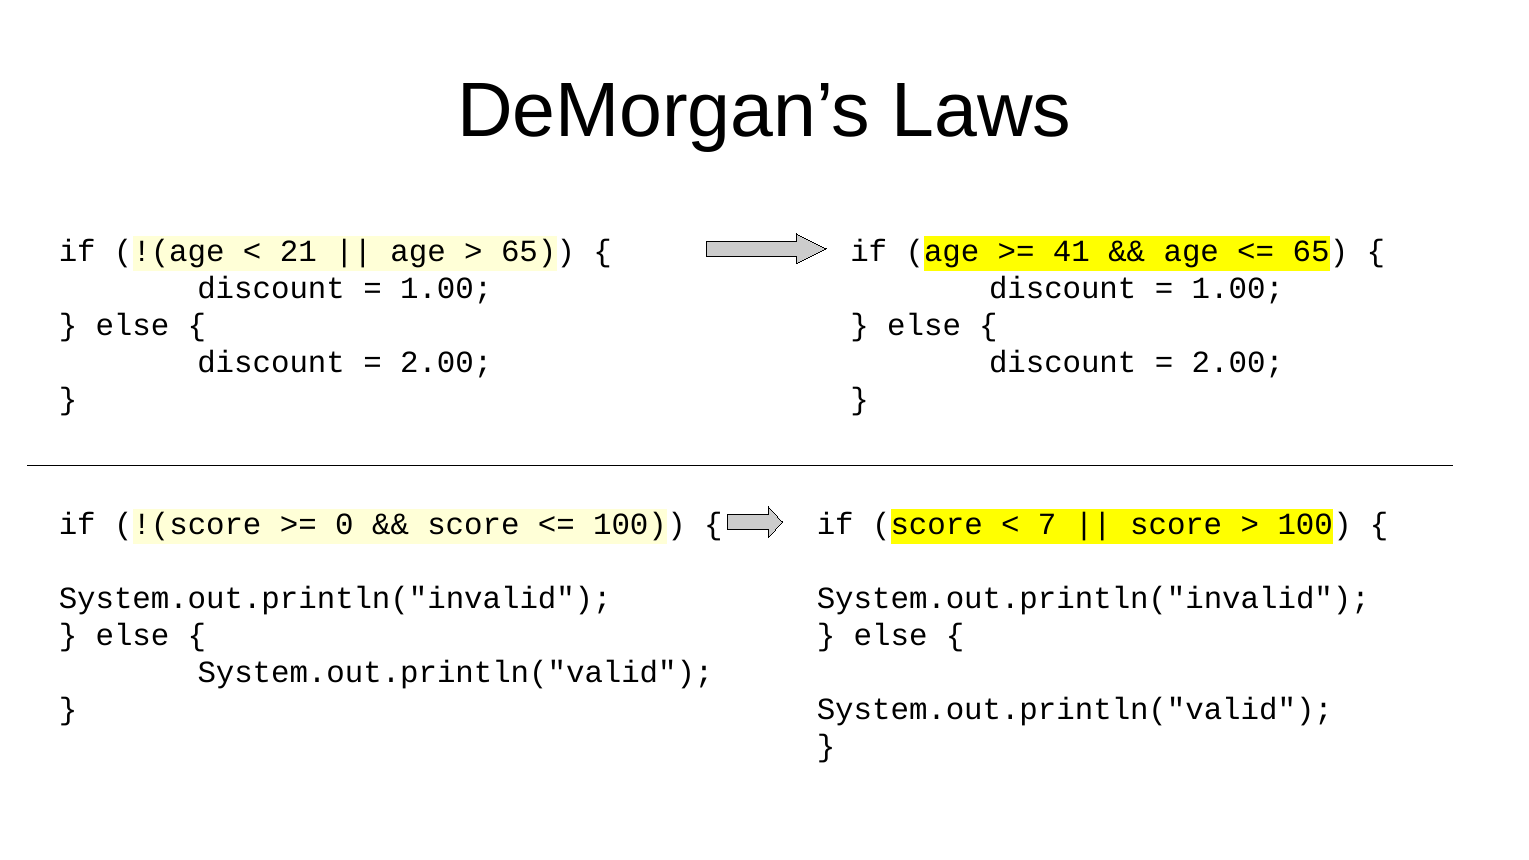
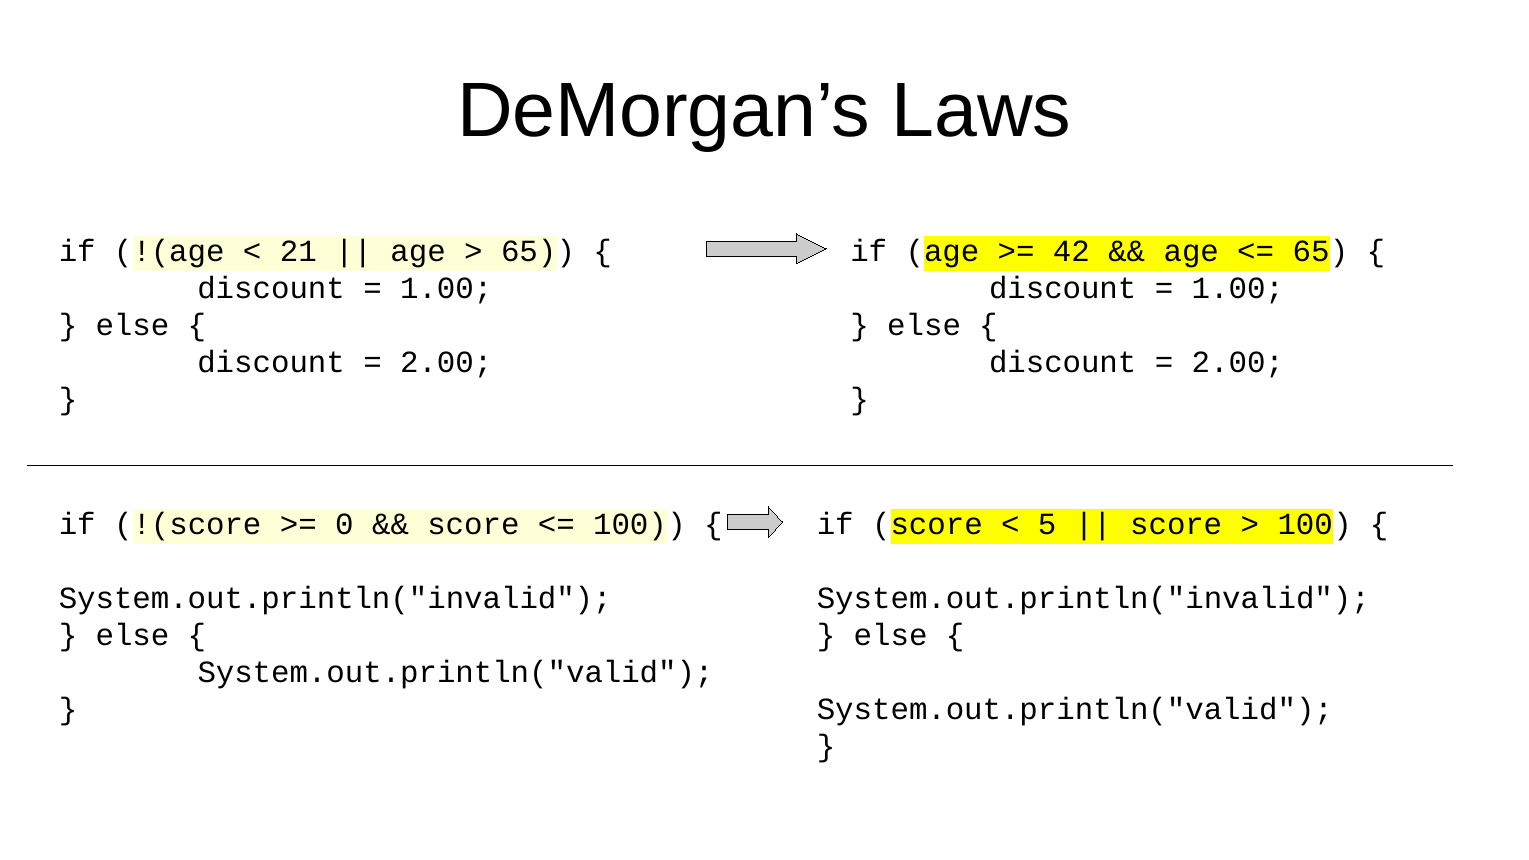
41: 41 -> 42
7: 7 -> 5
